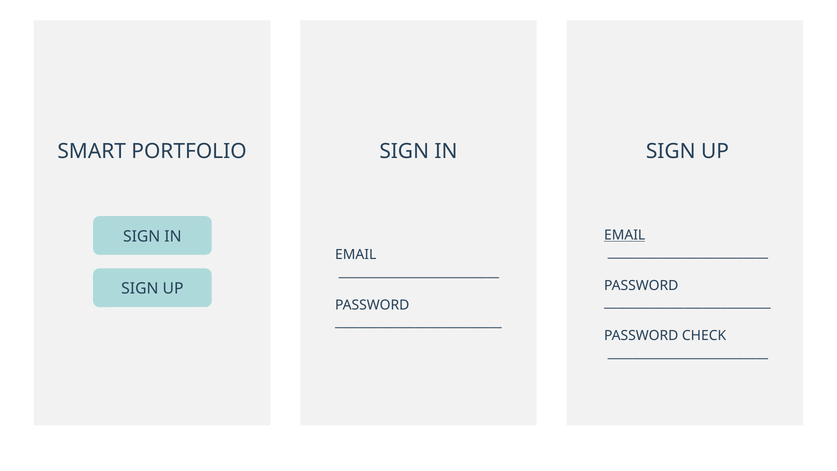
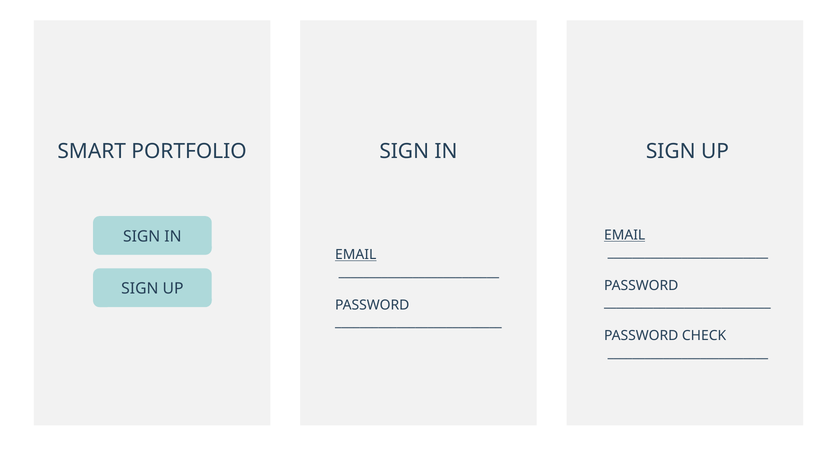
EMAIL at (356, 255) underline: none -> present
